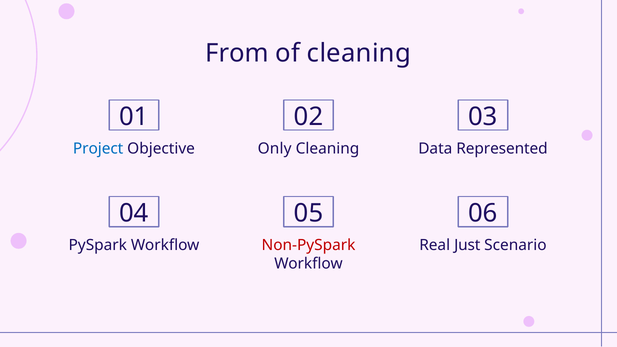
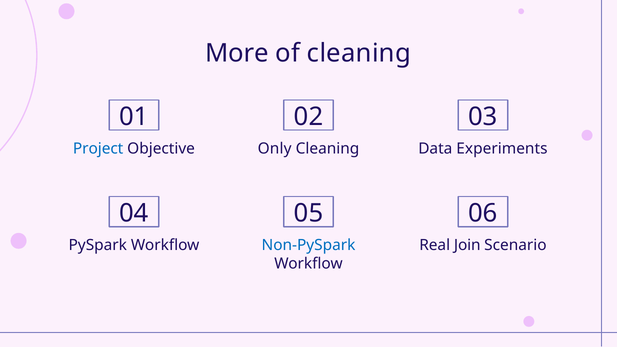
From: From -> More
Represented: Represented -> Experiments
Non-PySpark colour: red -> blue
Just: Just -> Join
